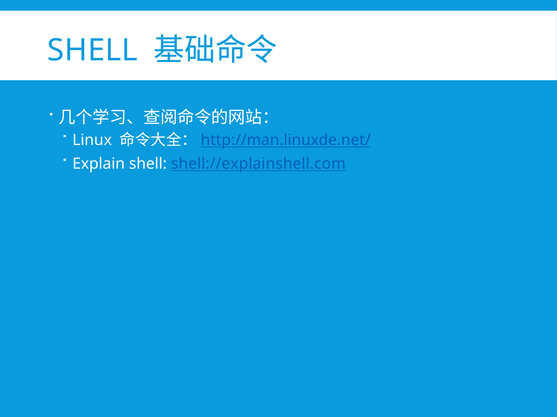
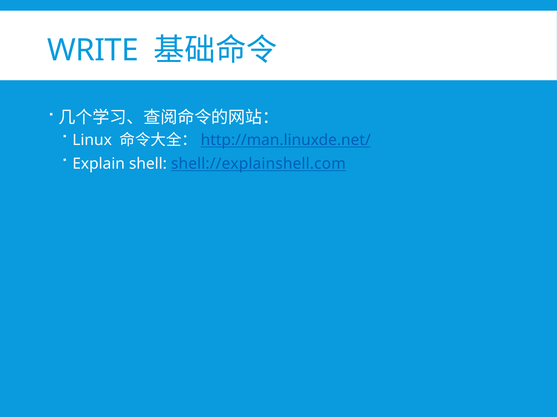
SHELL at (93, 50): SHELL -> WRITE
